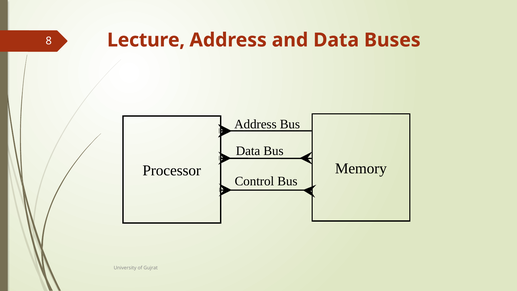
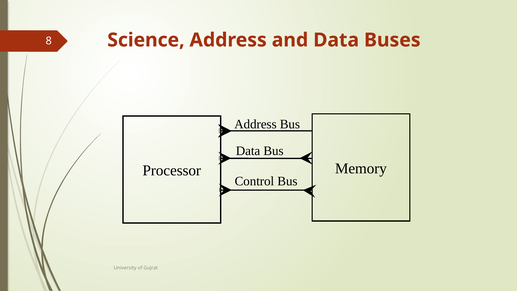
Lecture: Lecture -> Science
